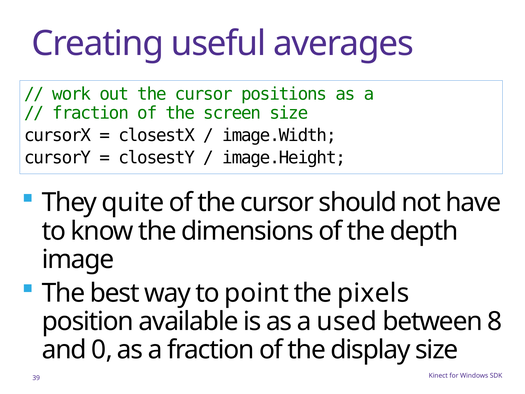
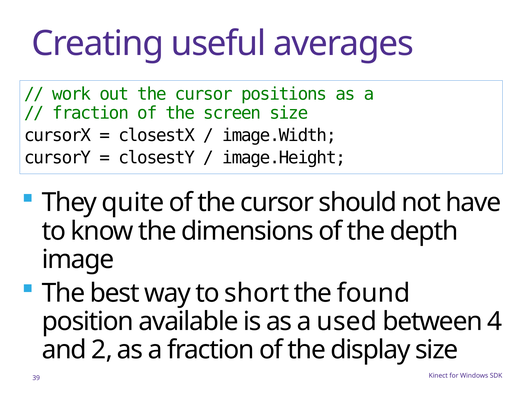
point: point -> short
pixels: pixels -> found
8: 8 -> 4
0: 0 -> 2
